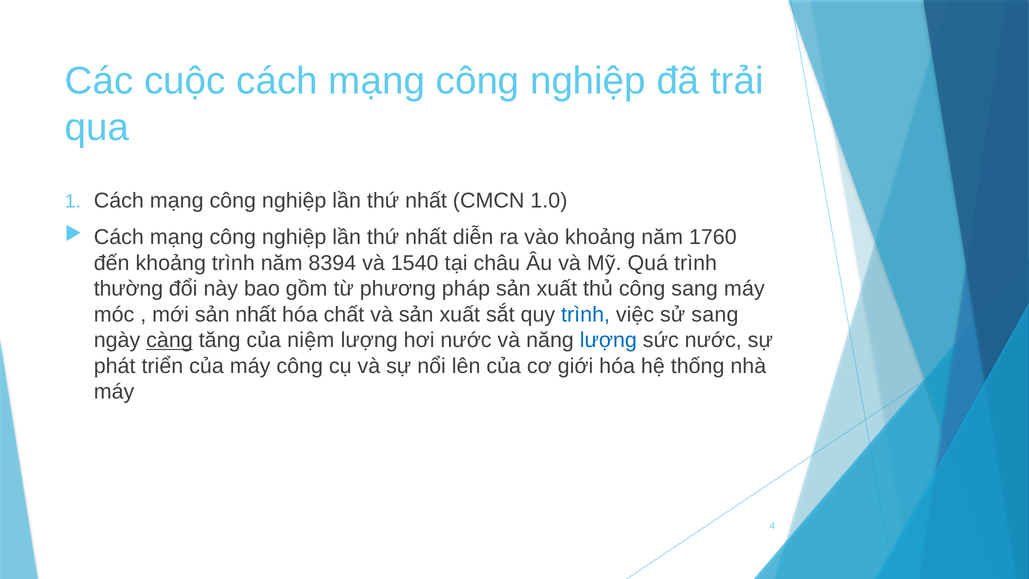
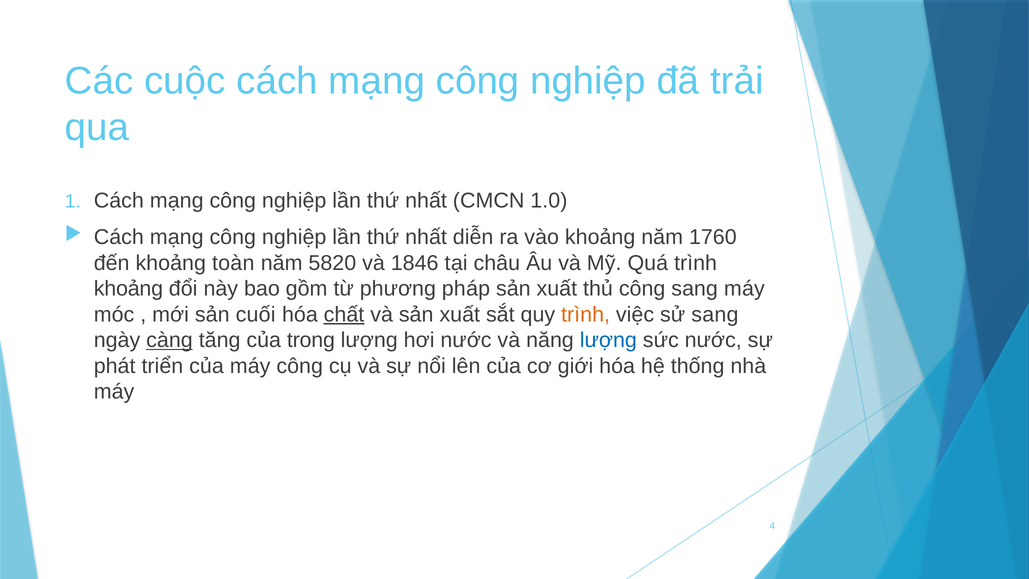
khoảng trình: trình -> toàn
8394: 8394 -> 5820
1540: 1540 -> 1846
thường at (128, 289): thường -> khoảng
sản nhất: nhất -> cuối
chất underline: none -> present
trình at (586, 314) colour: blue -> orange
niệm: niệm -> trong
